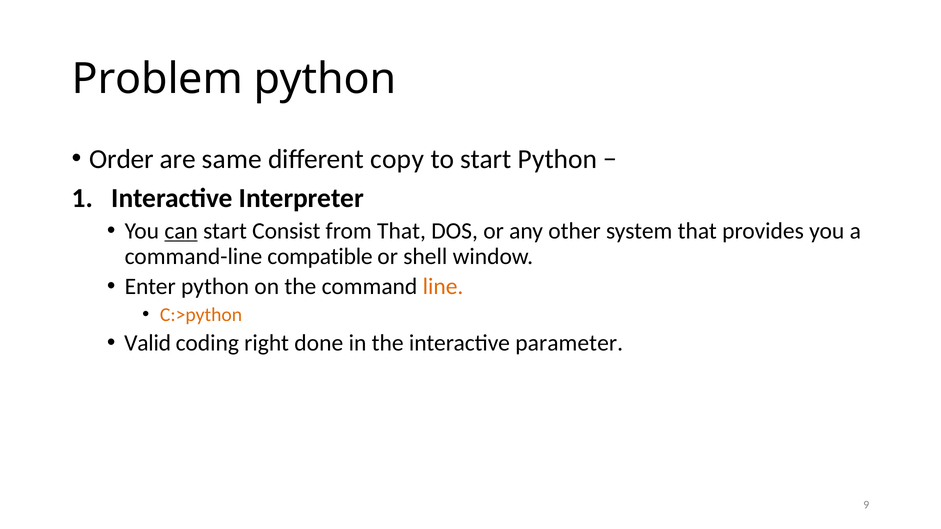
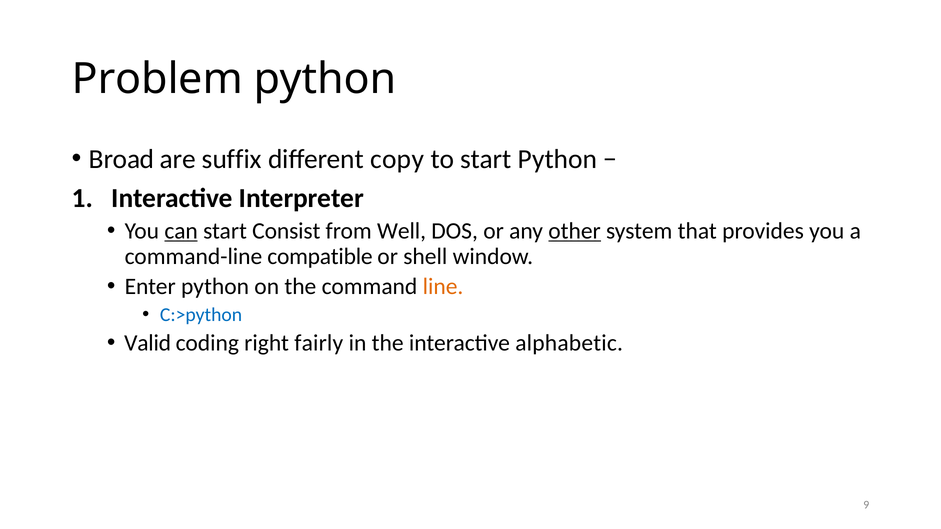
Order: Order -> Broad
same: same -> suffix
from That: That -> Well
other underline: none -> present
C:>python colour: orange -> blue
done: done -> fairly
parameter: parameter -> alphabetic
